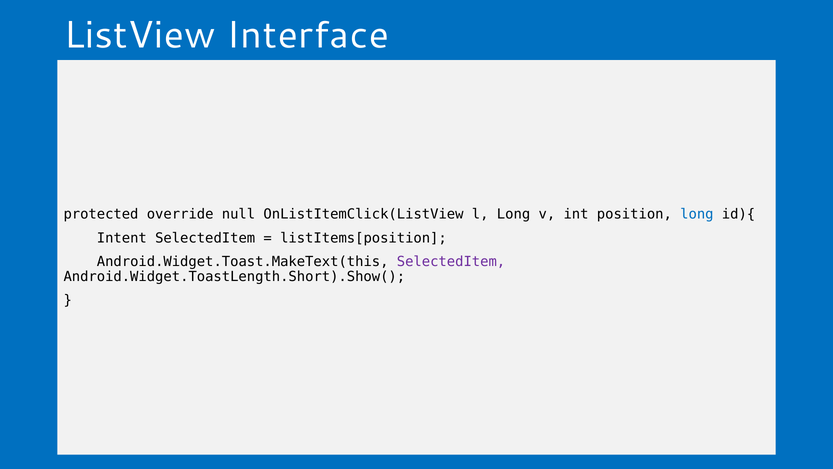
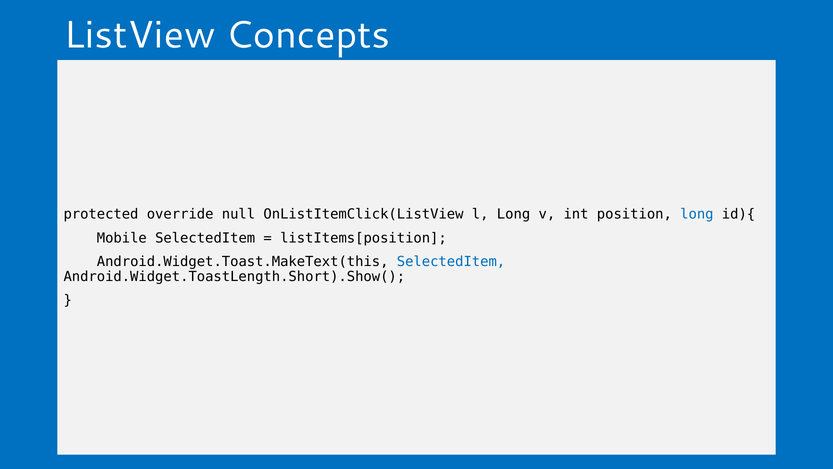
Interface: Interface -> Concepts
Intent: Intent -> Mobile
SelectedItem at (451, 261) colour: purple -> blue
